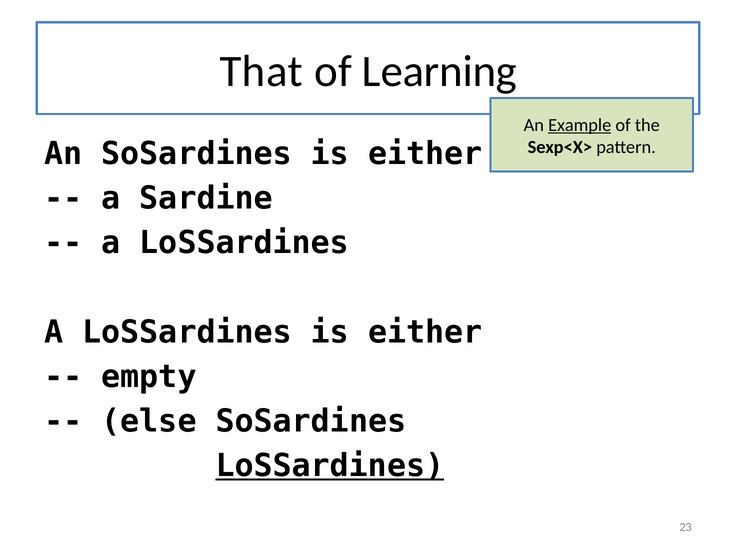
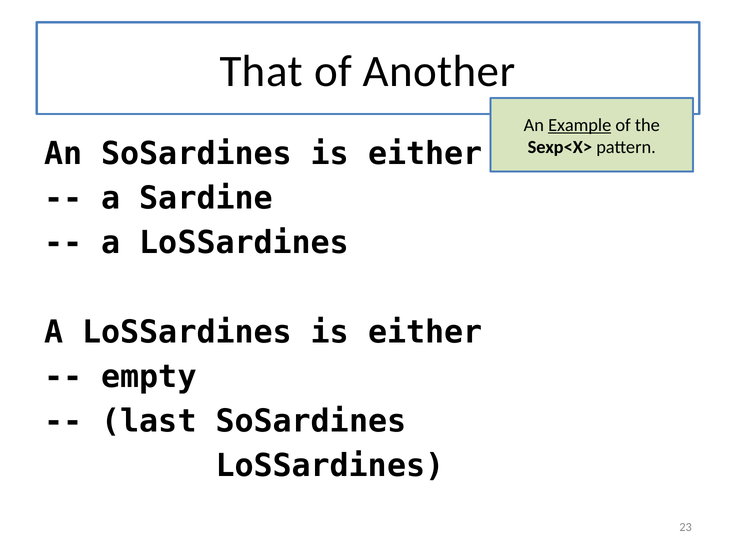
Learning: Learning -> Another
else: else -> last
LoSSardines at (330, 466) underline: present -> none
